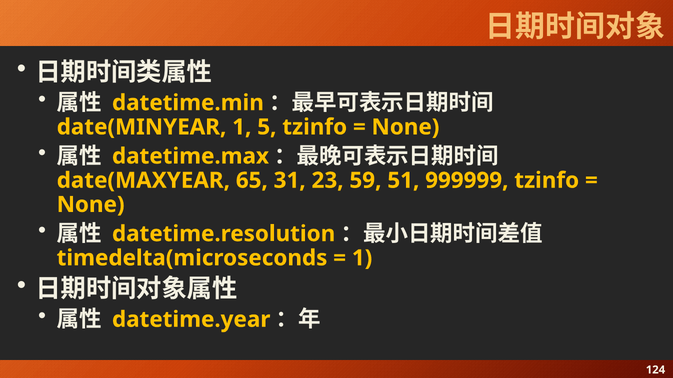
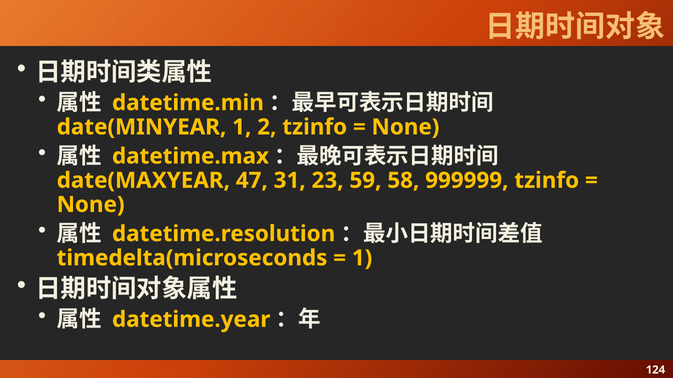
5: 5 -> 2
65: 65 -> 47
51: 51 -> 58
